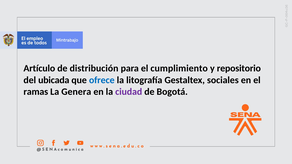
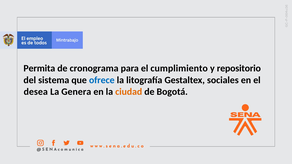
Artículo: Artículo -> Permita
distribución: distribución -> cronograma
ubicada: ubicada -> sistema
ramas: ramas -> desea
ciudad colour: purple -> orange
